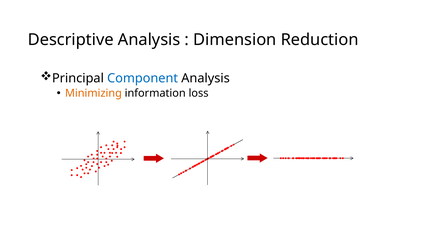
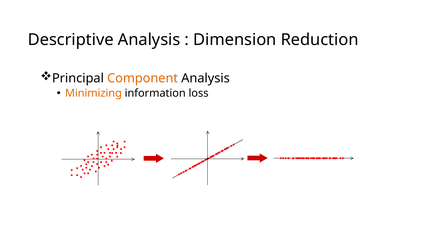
Component colour: blue -> orange
